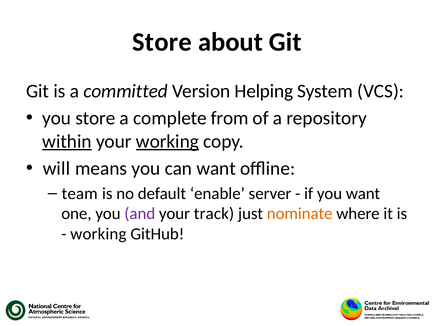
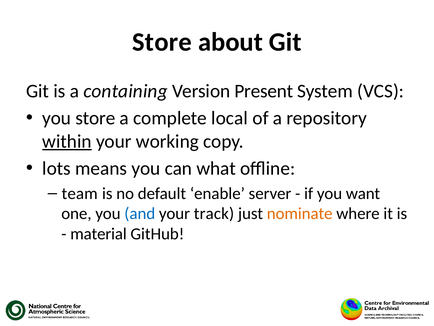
committed: committed -> containing
Helping: Helping -> Present
from: from -> local
working at (167, 141) underline: present -> none
will: will -> lots
can want: want -> what
and colour: purple -> blue
working at (98, 234): working -> material
